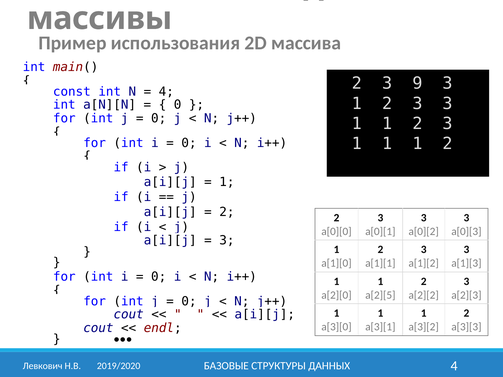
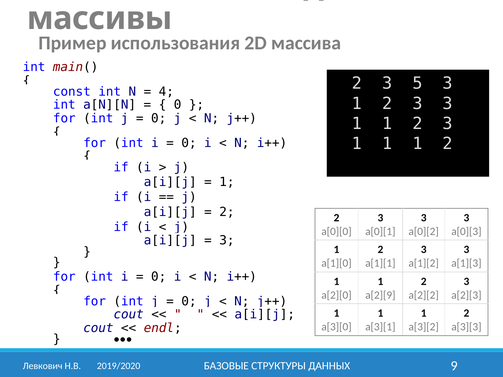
9: 9 -> 5
a[2][5: a[2][5 -> a[2][9
ДАННЫХ 4: 4 -> 9
